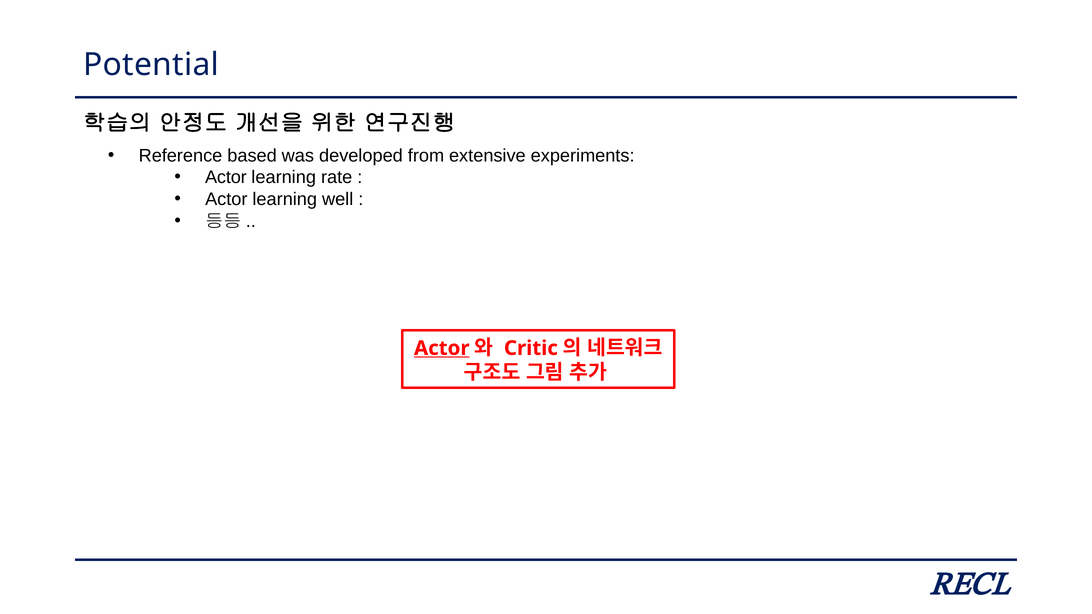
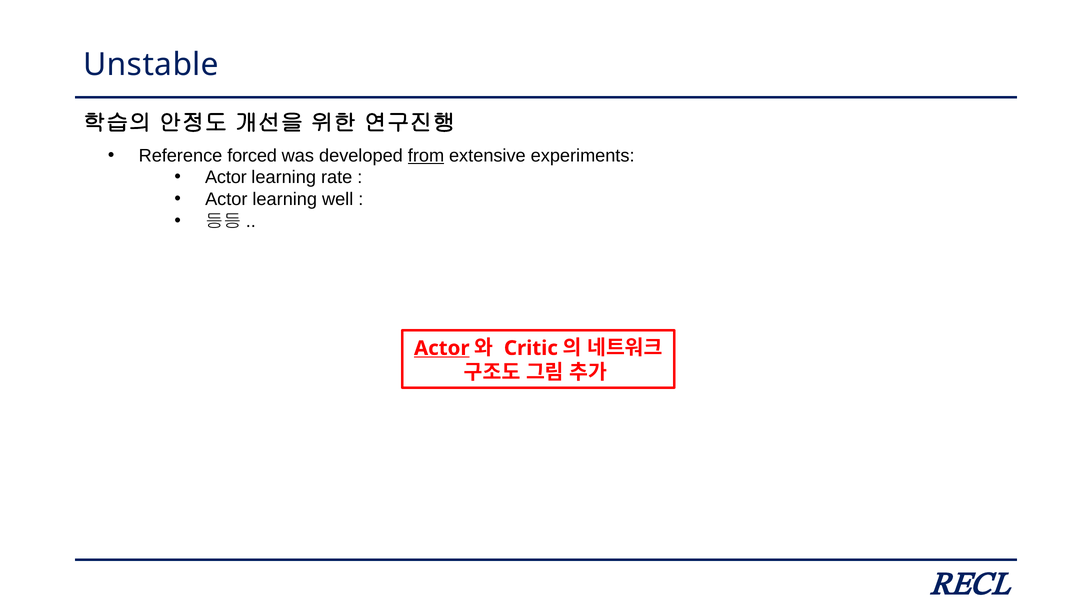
Potential: Potential -> Unstable
based: based -> forced
from underline: none -> present
